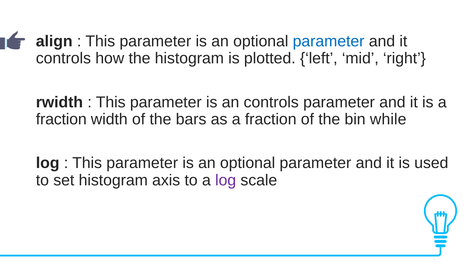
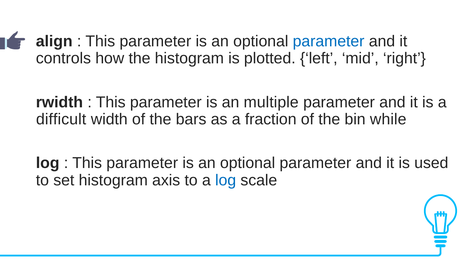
an controls: controls -> multiple
fraction at (61, 119): fraction -> difficult
log at (226, 180) colour: purple -> blue
